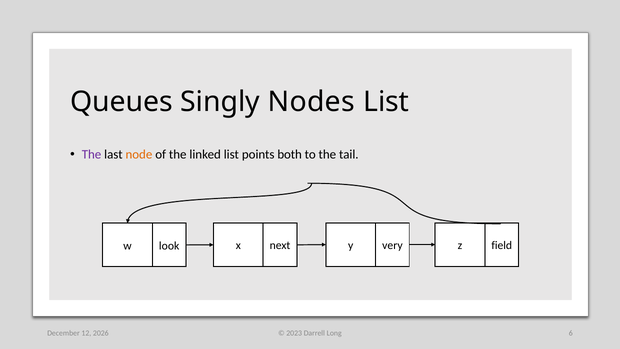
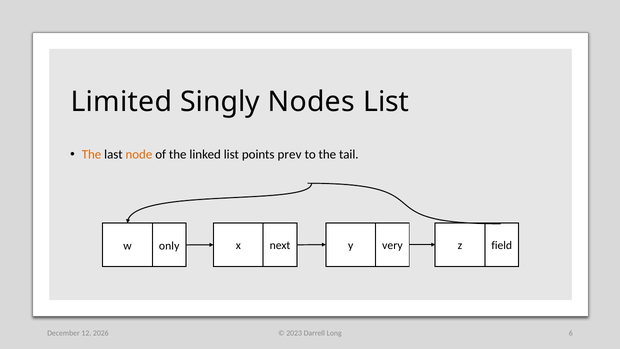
Queues: Queues -> Limited
The at (92, 154) colour: purple -> orange
both: both -> prev
look: look -> only
